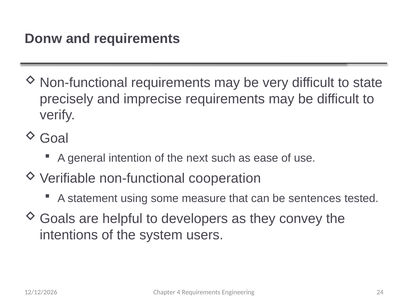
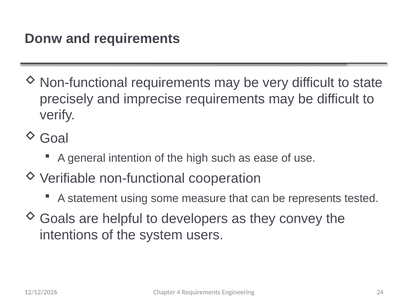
next: next -> high
sentences: sentences -> represents
